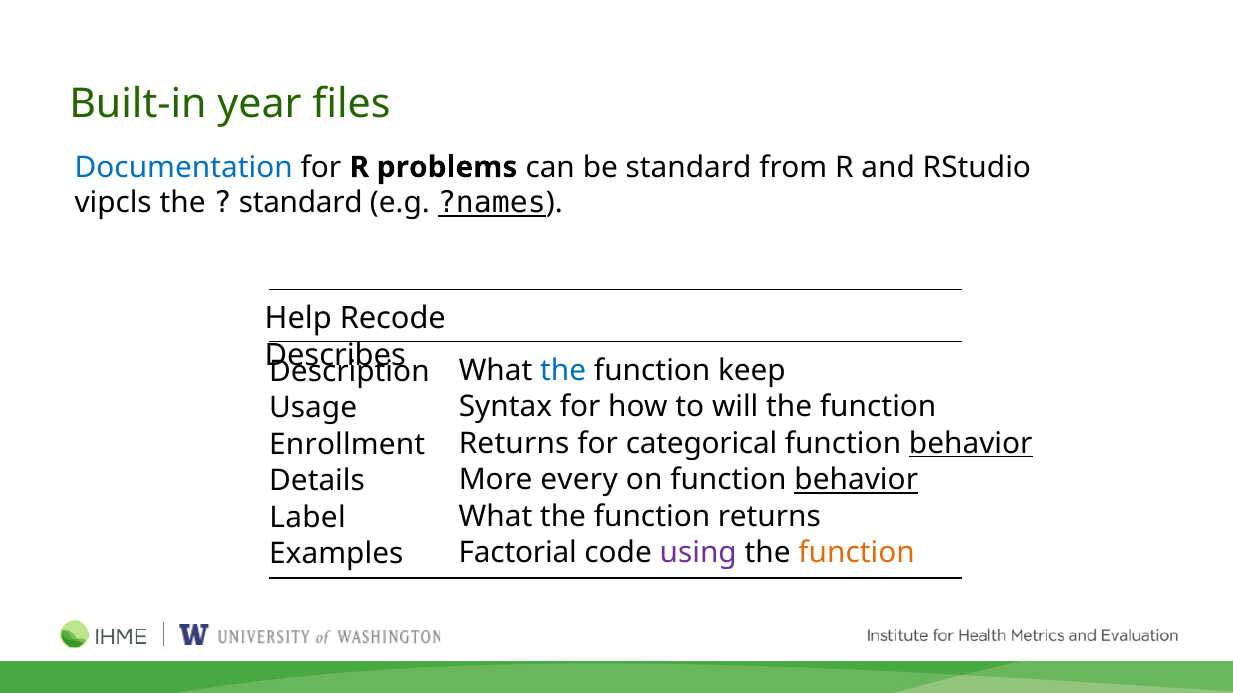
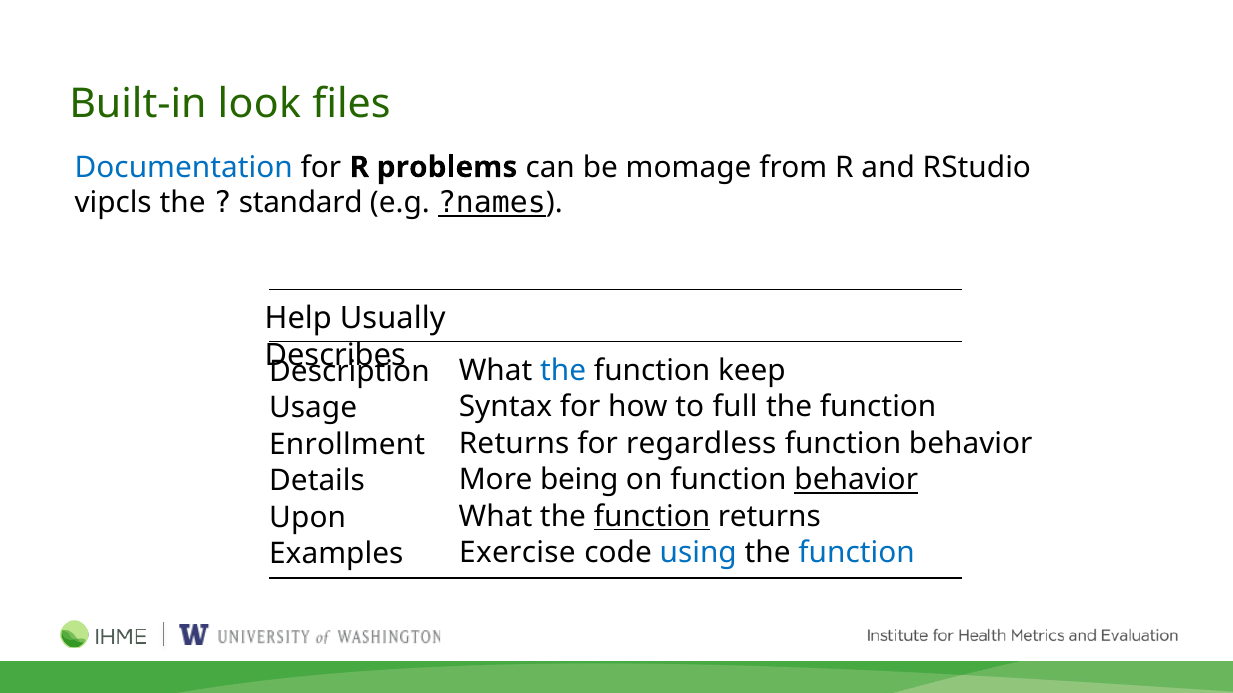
year: year -> look
be standard: standard -> momage
Recode: Recode -> Usually
will: will -> full
categorical: categorical -> regardless
behavior at (971, 444) underline: present -> none
every: every -> being
function at (652, 517) underline: none -> present
Label: Label -> Upon
Factorial: Factorial -> Exercise
using colour: purple -> blue
function at (857, 554) colour: orange -> blue
